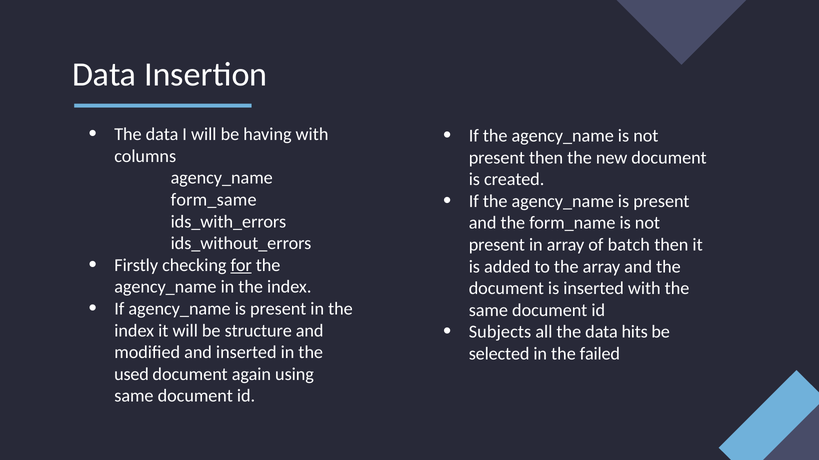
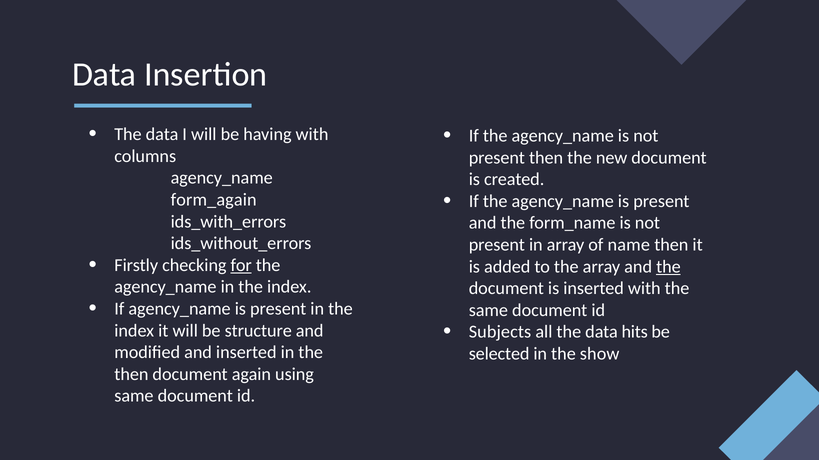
form_same: form_same -> form_again
batch: batch -> name
the at (668, 267) underline: none -> present
failed: failed -> show
used at (131, 375): used -> then
